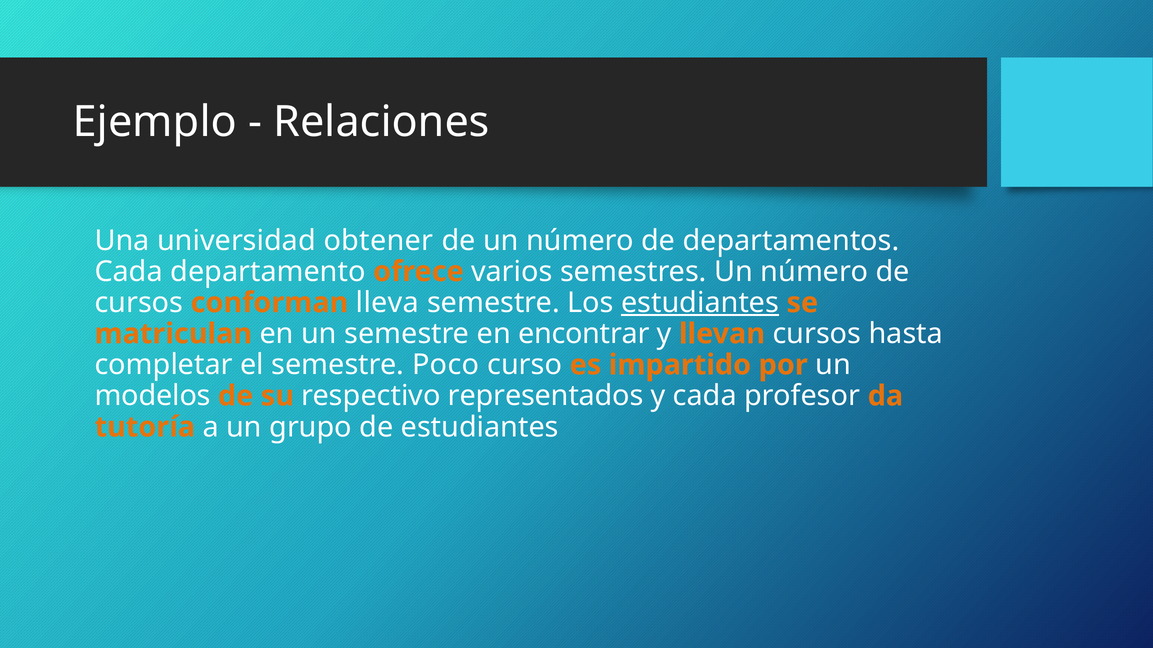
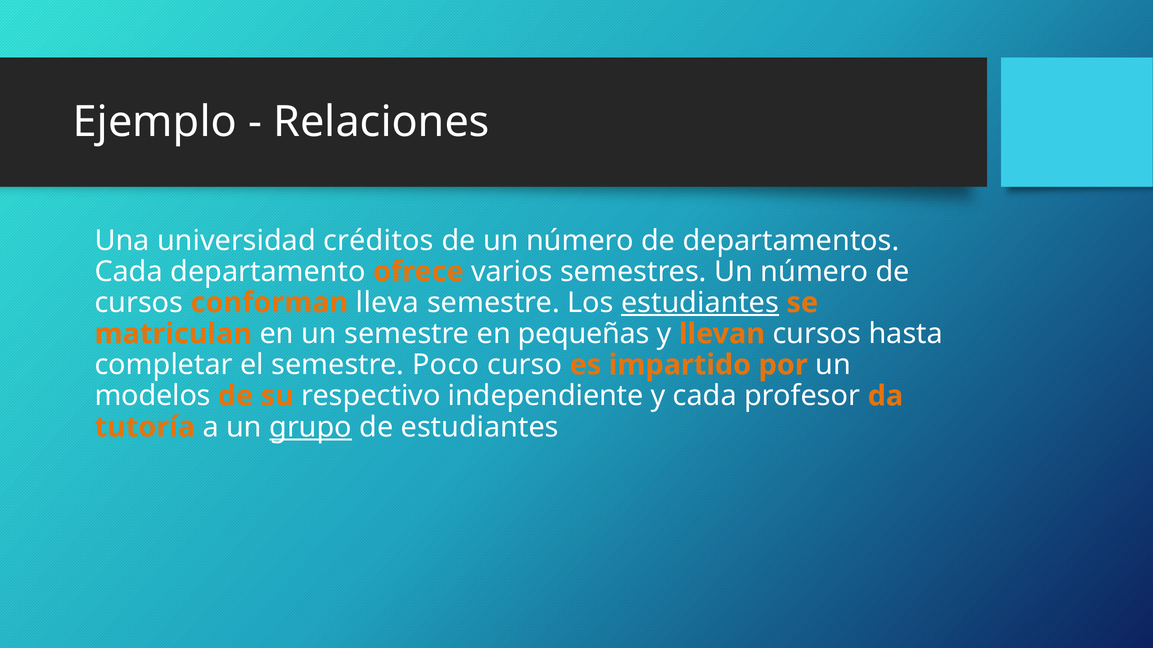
obtener: obtener -> créditos
encontrar: encontrar -> pequeñas
representados: representados -> independiente
grupo underline: none -> present
